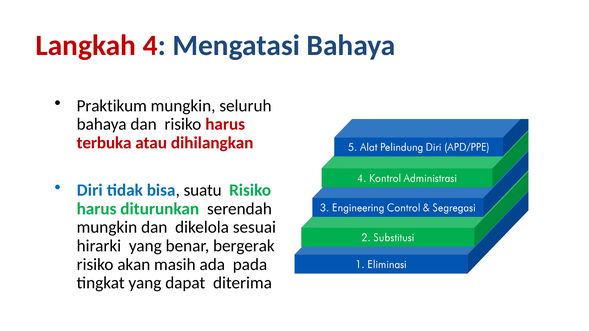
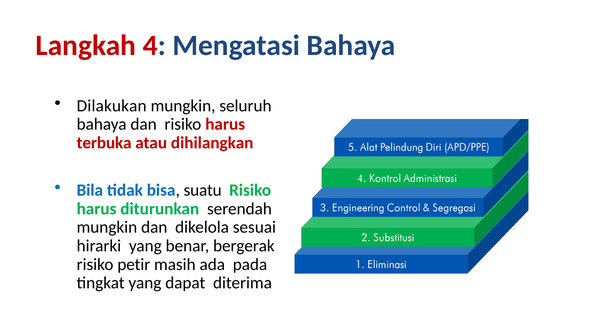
Praktikum: Praktikum -> Dilakukan
Diri: Diri -> Bila
akan: akan -> petir
